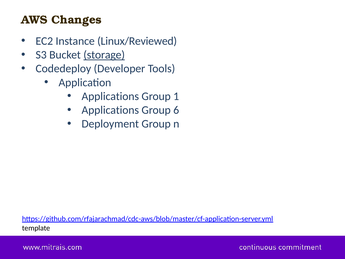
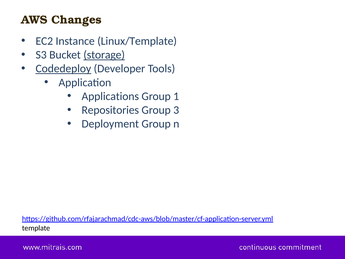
Linux/Reviewed: Linux/Reviewed -> Linux/Template
Codedeploy underline: none -> present
Applications at (110, 110): Applications -> Repositories
6: 6 -> 3
